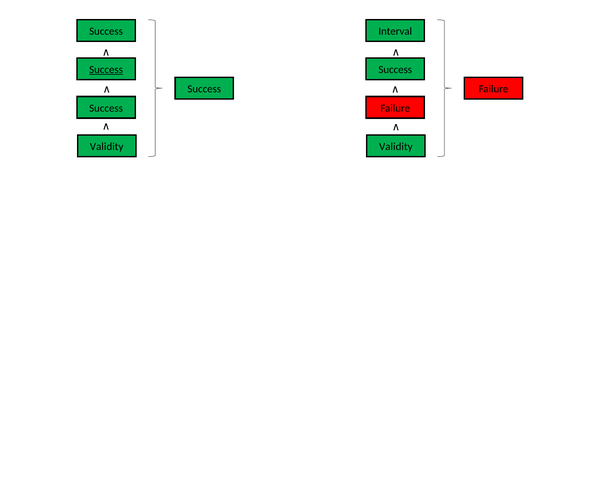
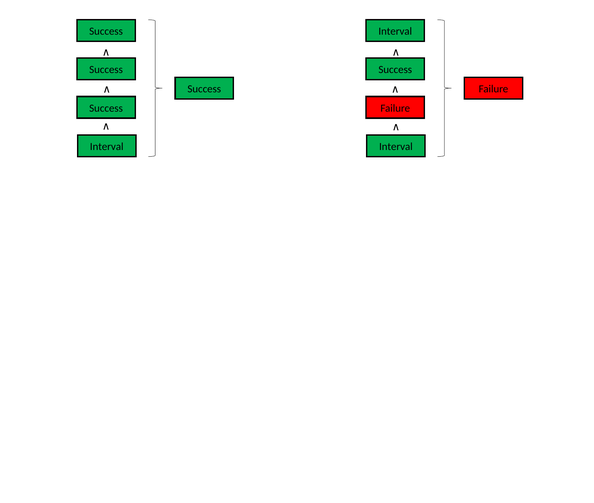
Success at (106, 70) underline: present -> none
Validity at (107, 146): Validity -> Interval
Validity at (396, 146): Validity -> Interval
